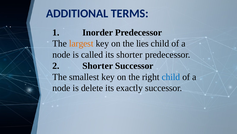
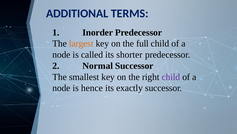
lies: lies -> full
Shorter at (98, 66): Shorter -> Normal
child at (171, 77) colour: blue -> purple
delete: delete -> hence
